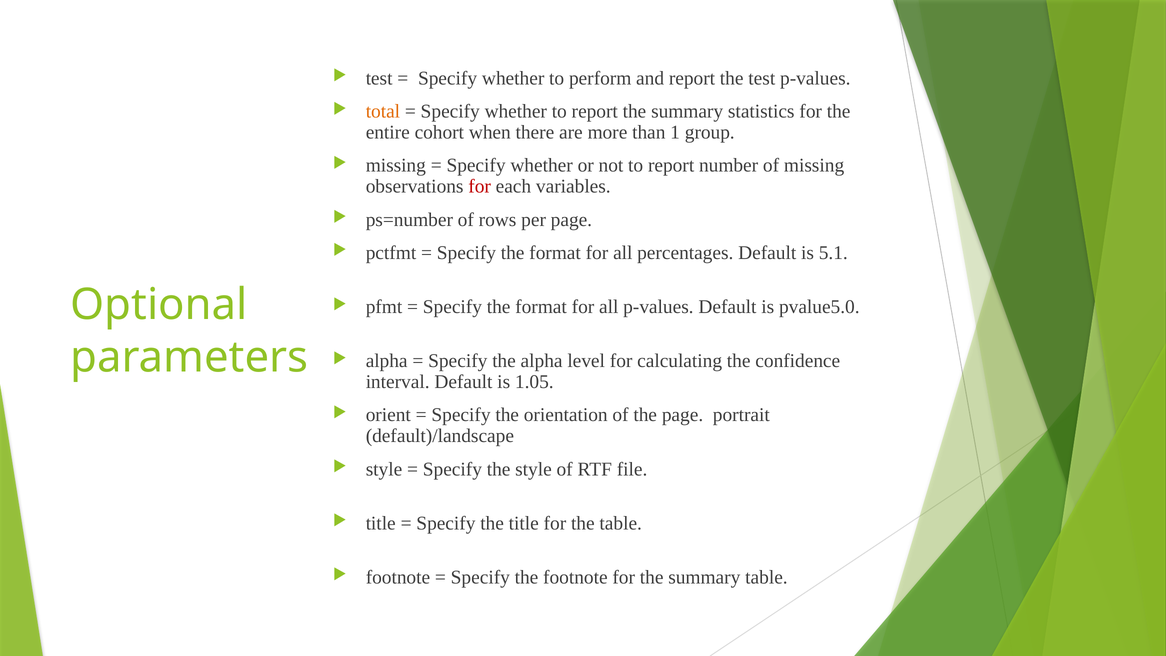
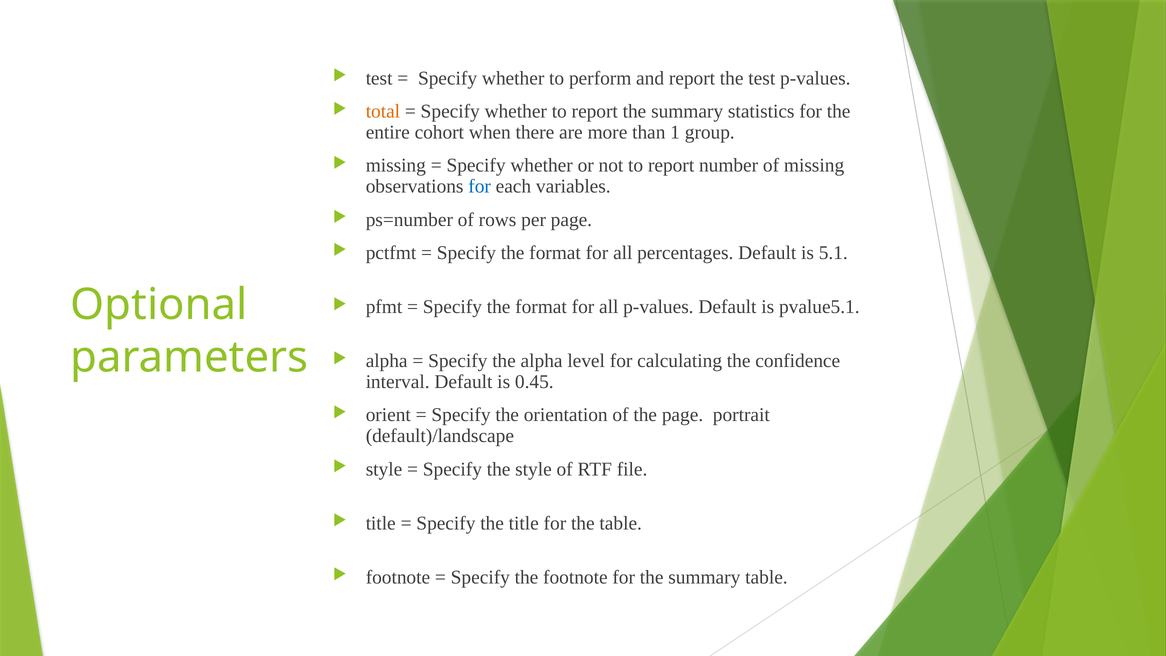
for at (480, 186) colour: red -> blue
pvalue5.0: pvalue5.0 -> pvalue5.1
1.05: 1.05 -> 0.45
